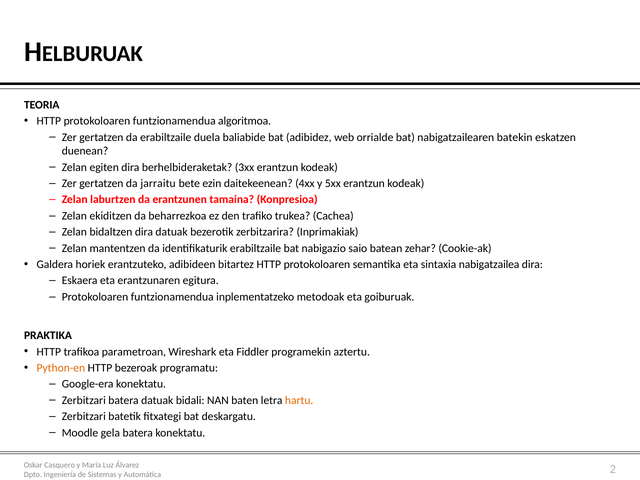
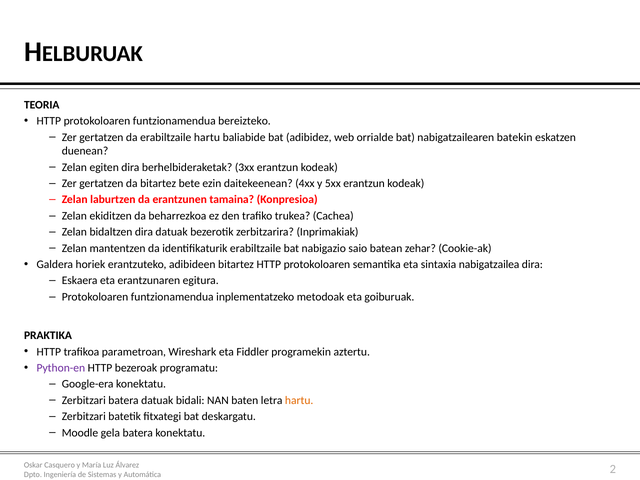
algoritmoa: algoritmoa -> bereizteko
erabiltzaile duela: duela -> hartu
da jarraitu: jarraitu -> bitartez
Python-en colour: orange -> purple
